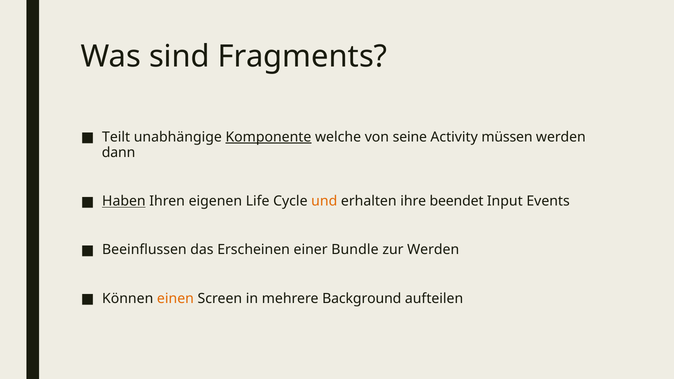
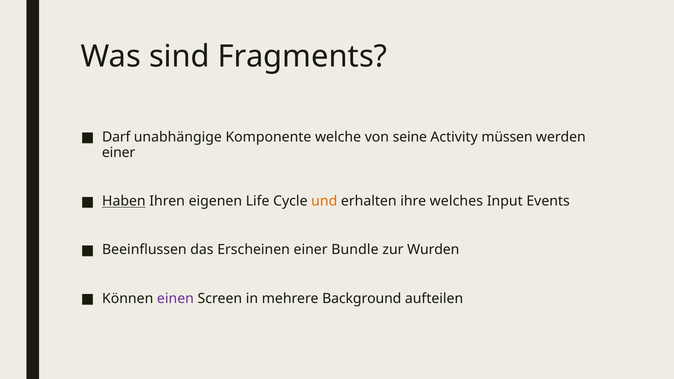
Teilt: Teilt -> Darf
Komponente underline: present -> none
dann at (119, 153): dann -> einer
beendet: beendet -> welches
zur Werden: Werden -> Wurden
einen colour: orange -> purple
